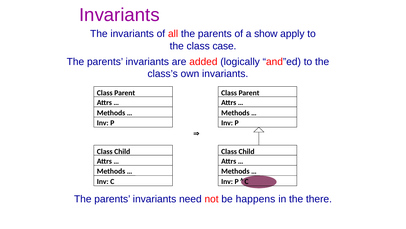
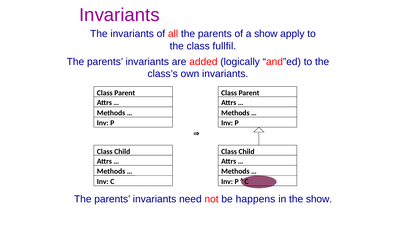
case: case -> fullfil
the there: there -> show
